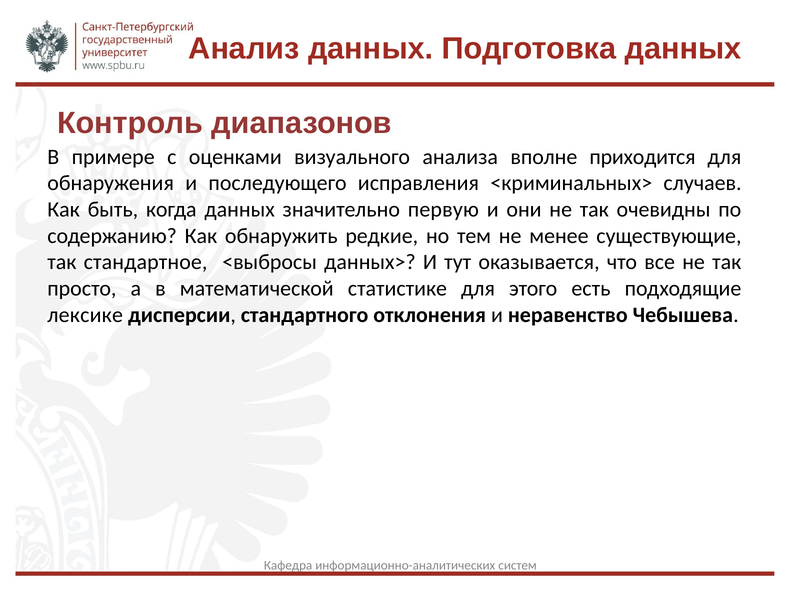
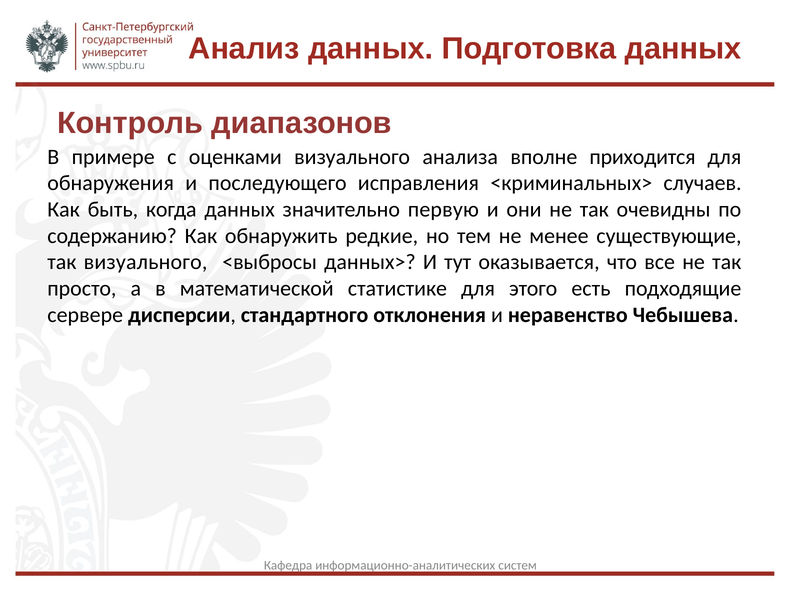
так стандартное: стандартное -> визуального
лексике: лексике -> сервере
